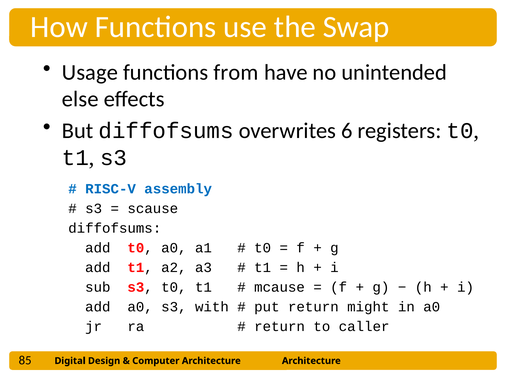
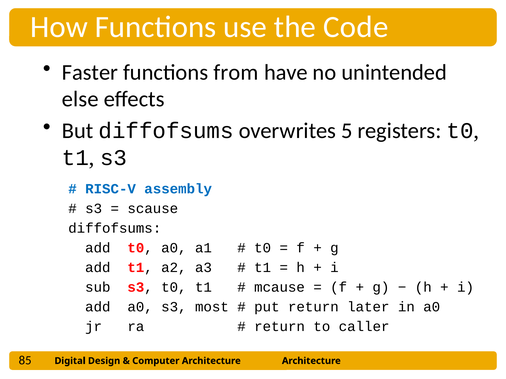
Swap: Swap -> Code
Usage: Usage -> Faster
6: 6 -> 5
with: with -> most
might: might -> later
